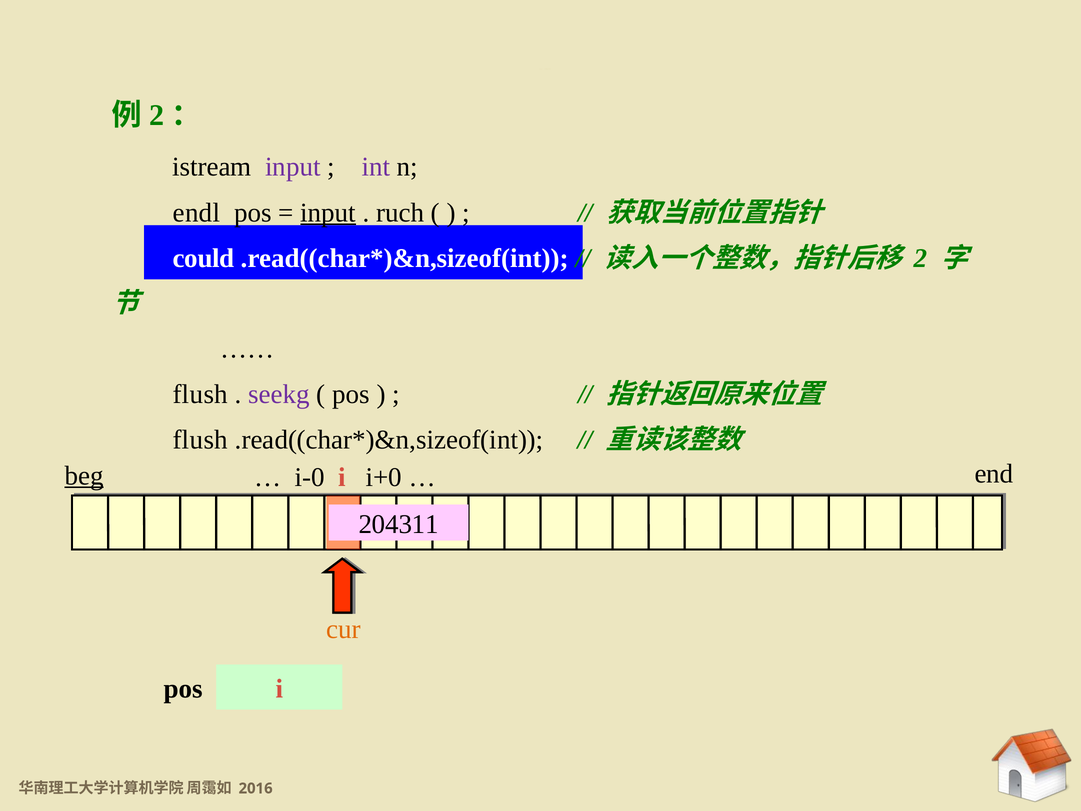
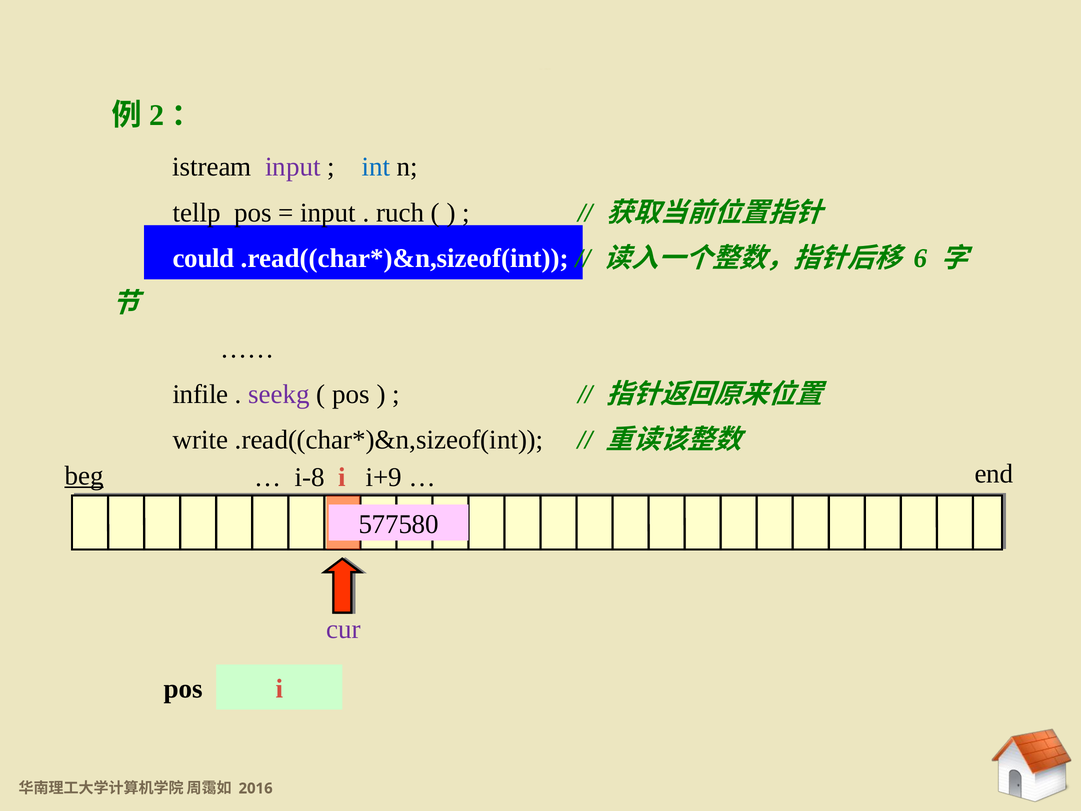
int colour: purple -> blue
endl: endl -> tellp
input at (328, 213) underline: present -> none
2: 2 -> 6
flush at (200, 394): flush -> infile
flush at (200, 439): flush -> write
i-0: i-0 -> i-8
i+0: i+0 -> i+9
204311: 204311 -> 577580
cur colour: orange -> purple
